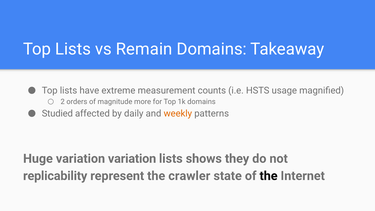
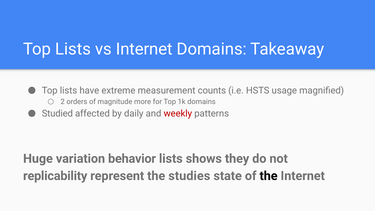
vs Remain: Remain -> Internet
weekly colour: orange -> red
variation variation: variation -> behavior
crawler: crawler -> studies
